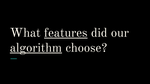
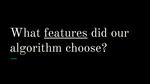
algorithm underline: present -> none
